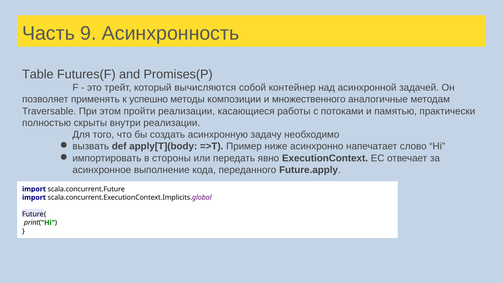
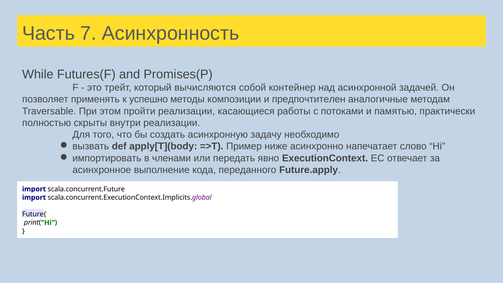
9: 9 -> 7
Table: Table -> While
множественного: множественного -> предпочтителен
стороны: стороны -> членами
